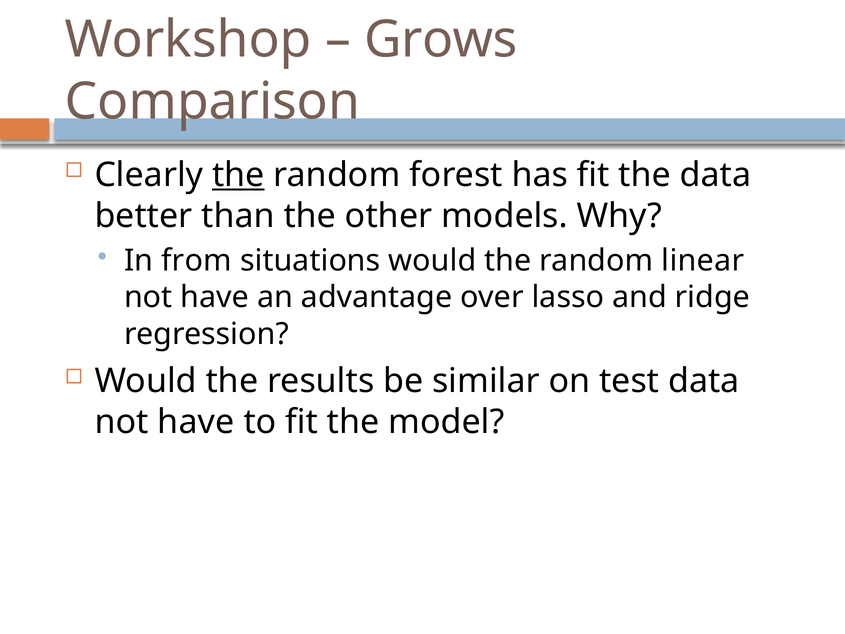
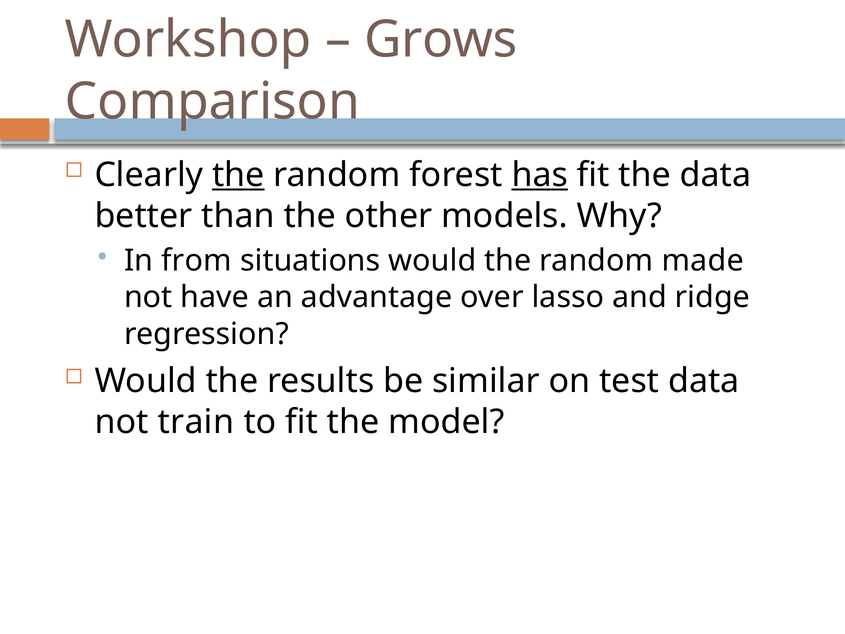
has underline: none -> present
linear: linear -> made
have at (196, 422): have -> train
